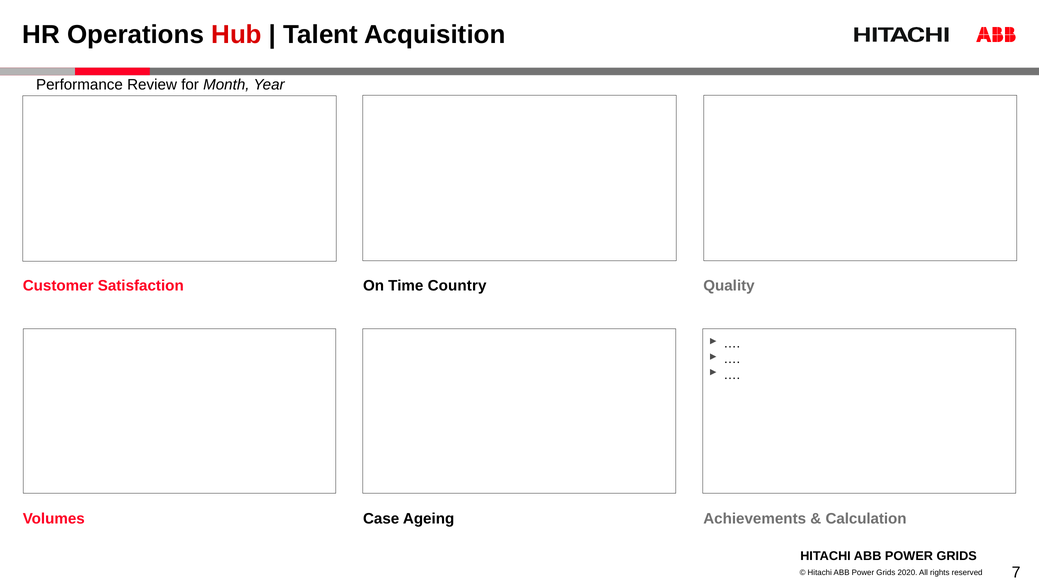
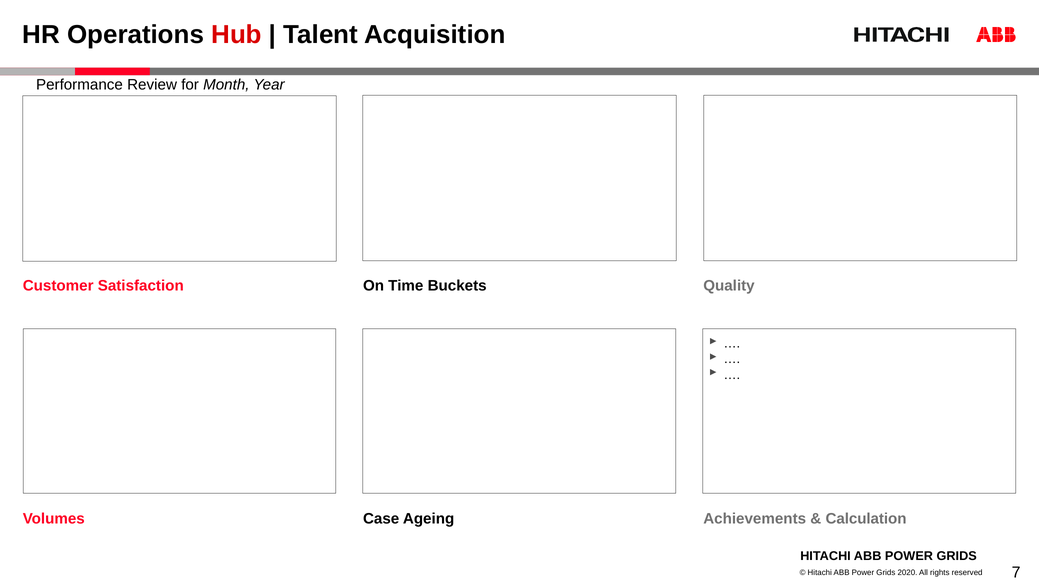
Country: Country -> Buckets
